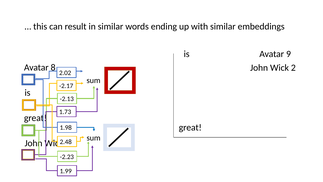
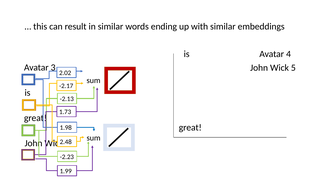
Avatar 9: 9 -> 4
8: 8 -> 3
2: 2 -> 5
